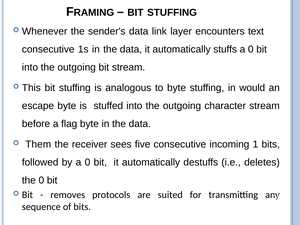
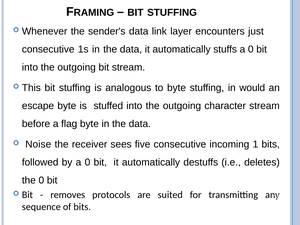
text: text -> just
Them: Them -> Noise
